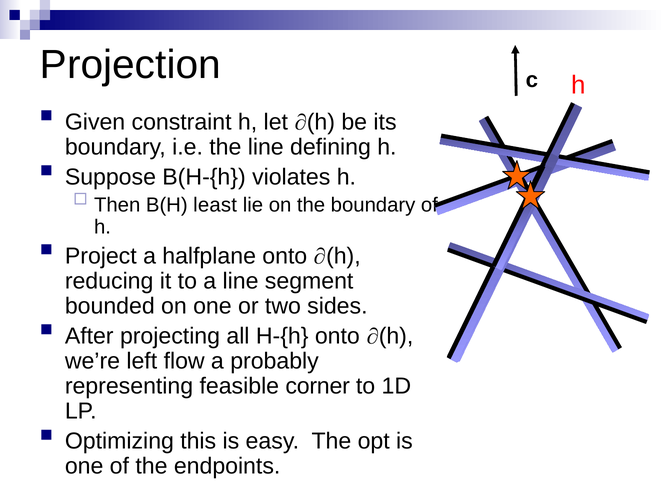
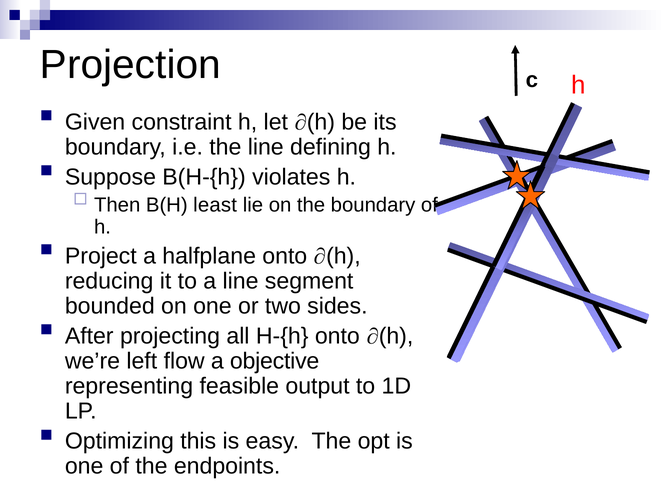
probably: probably -> objective
corner: corner -> output
